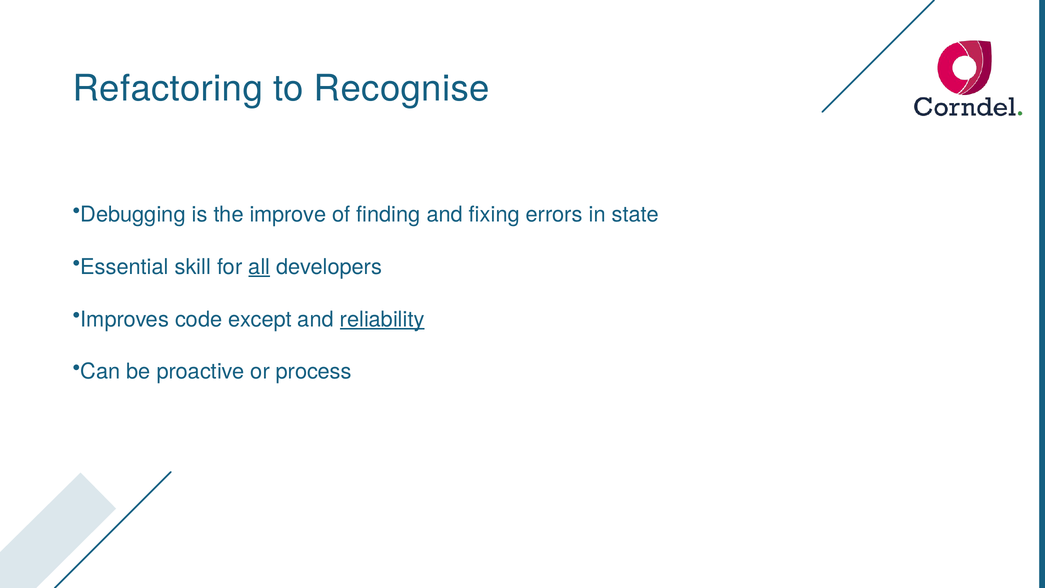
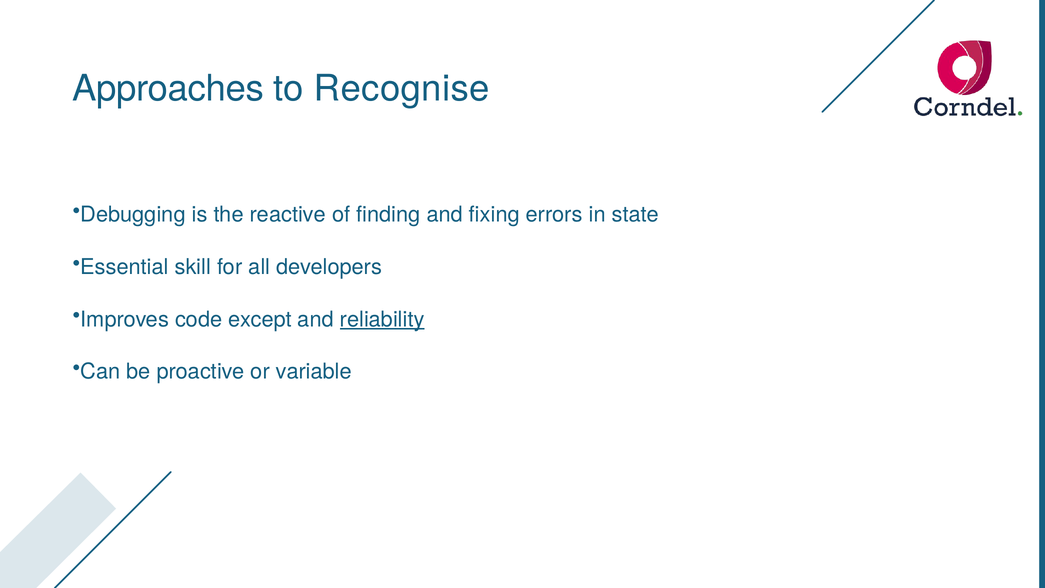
Refactoring: Refactoring -> Approaches
improve: improve -> reactive
all underline: present -> none
process: process -> variable
